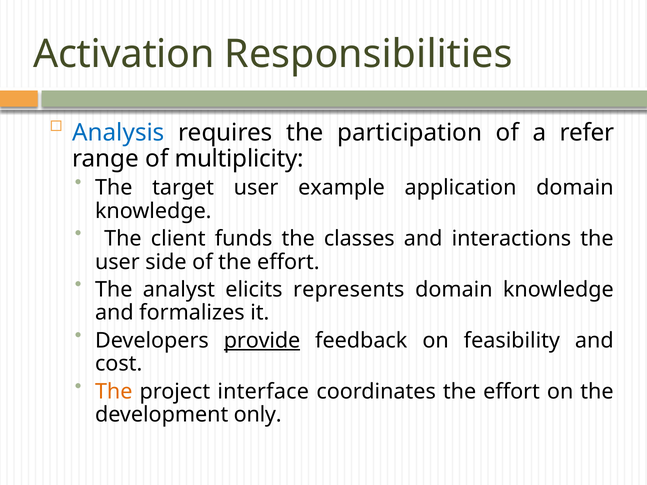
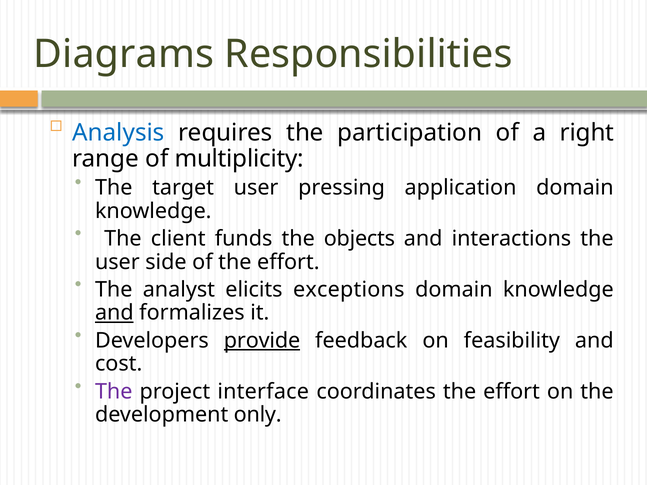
Activation: Activation -> Diagrams
refer: refer -> right
example: example -> pressing
classes: classes -> objects
represents: represents -> exceptions
and at (114, 313) underline: none -> present
The at (114, 392) colour: orange -> purple
